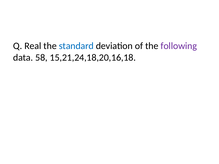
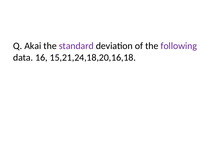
Real: Real -> Akai
standard colour: blue -> purple
58: 58 -> 16
